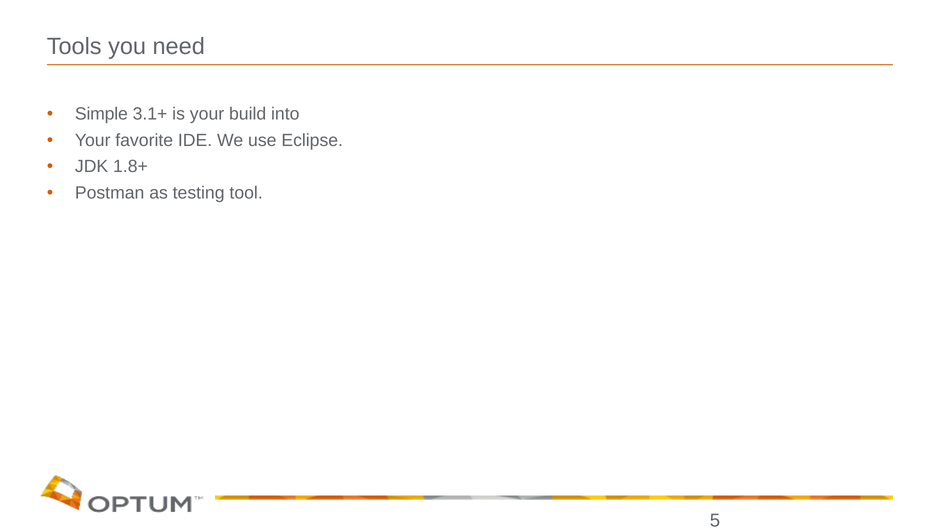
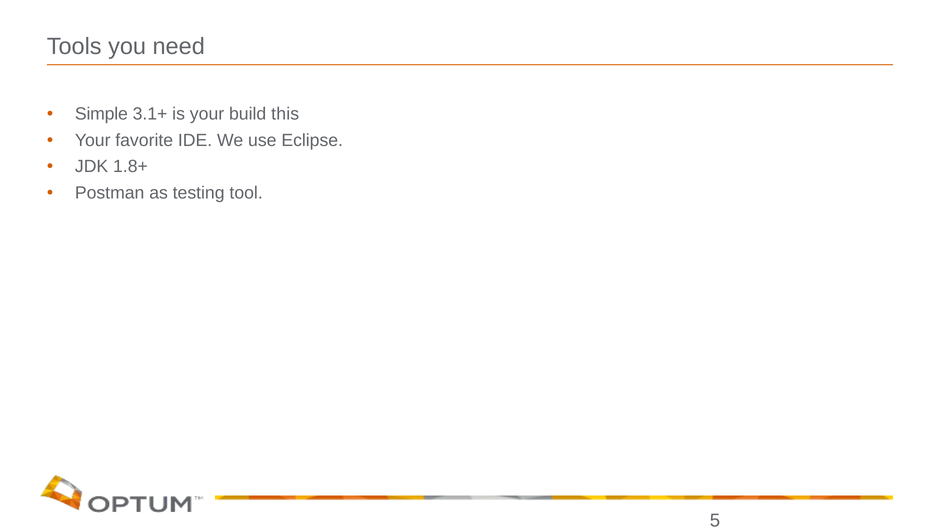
into: into -> this
